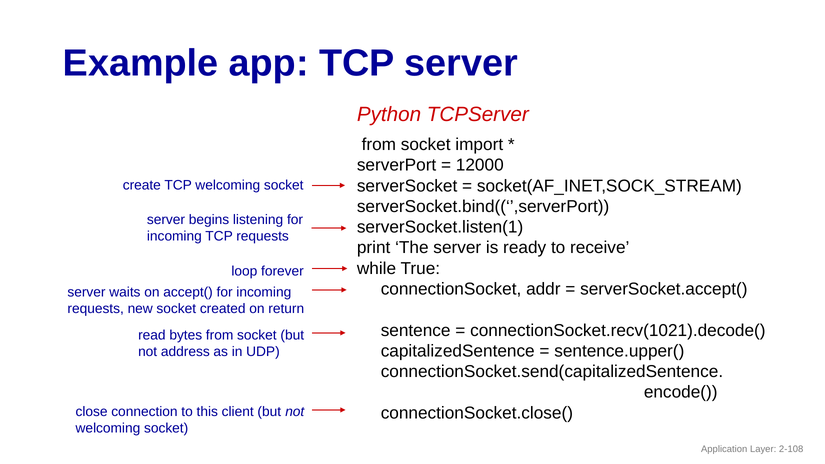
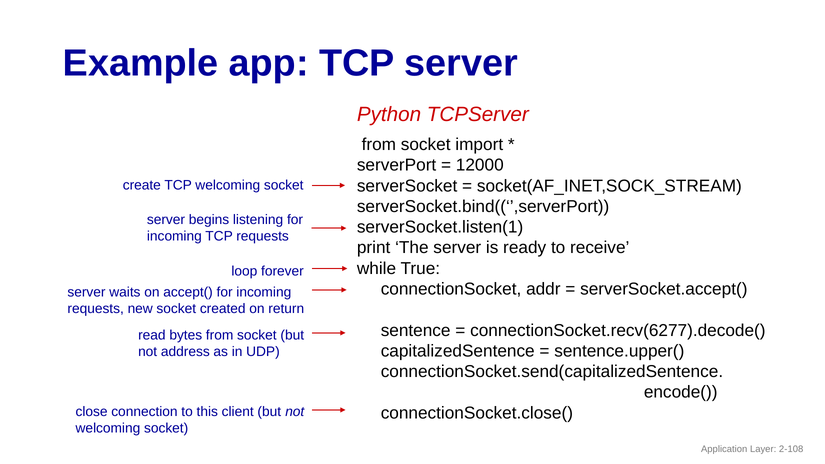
connectionSocket.recv(1021).decode(: connectionSocket.recv(1021).decode( -> connectionSocket.recv(6277).decode(
